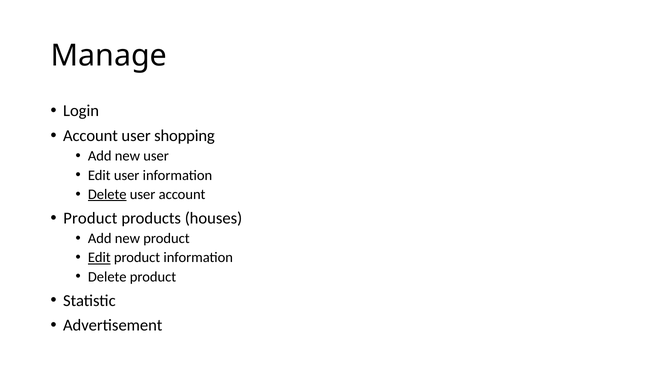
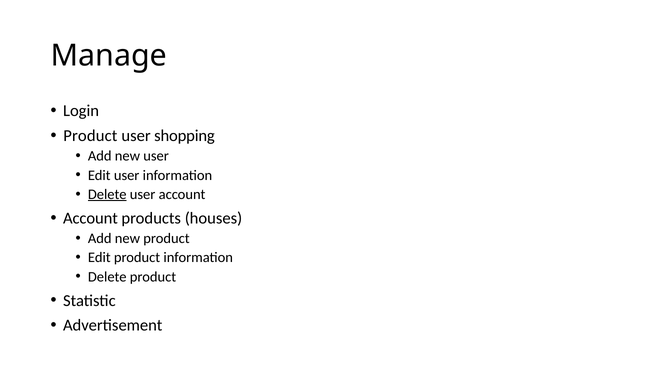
Account at (90, 136): Account -> Product
Product at (90, 218): Product -> Account
Edit at (99, 257) underline: present -> none
